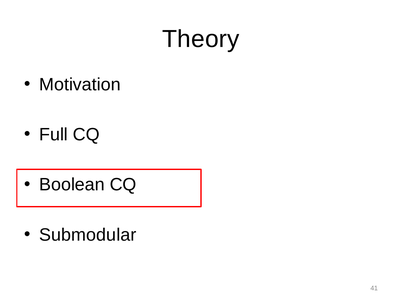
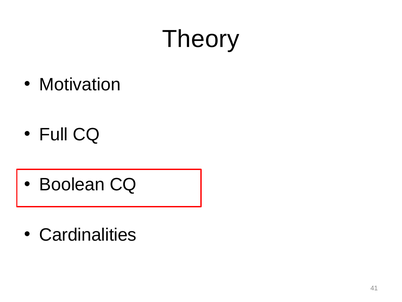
Submodular: Submodular -> Cardinalities
